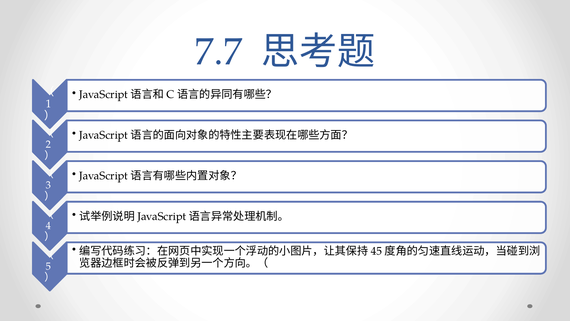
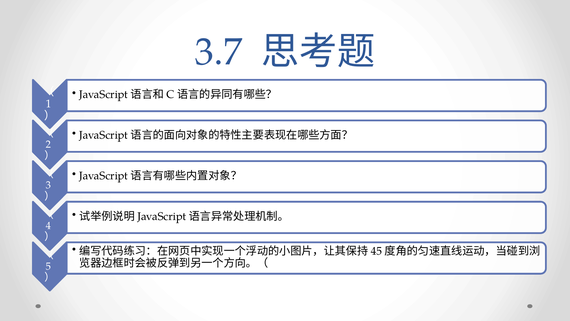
7.7: 7.7 -> 3.7
